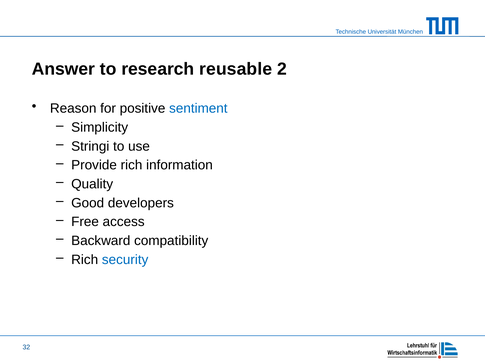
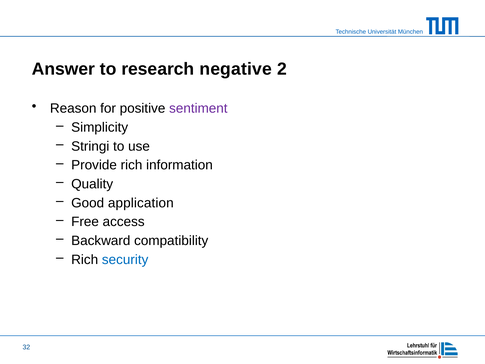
reusable: reusable -> negative
sentiment colour: blue -> purple
developers: developers -> application
